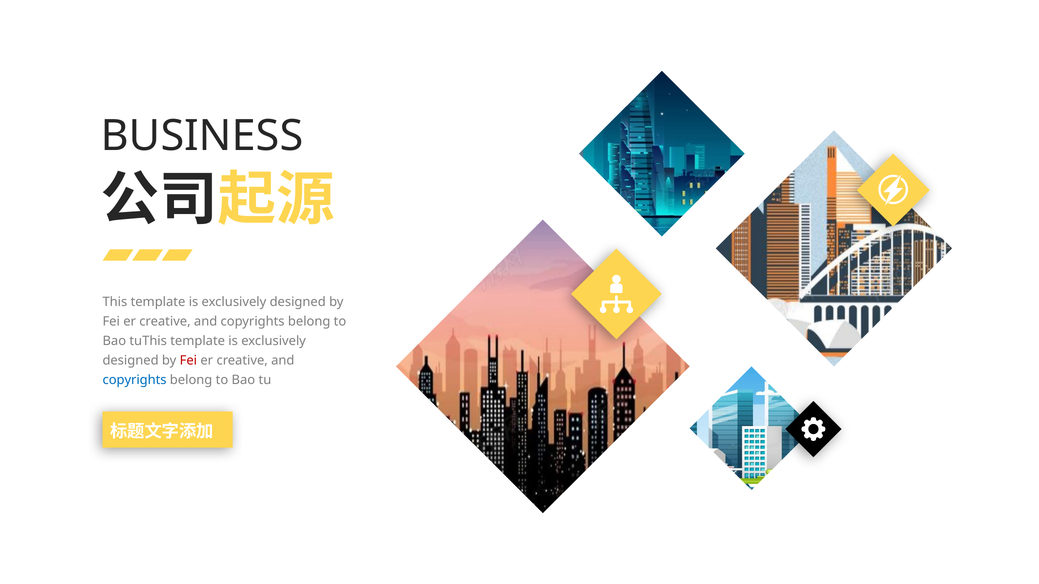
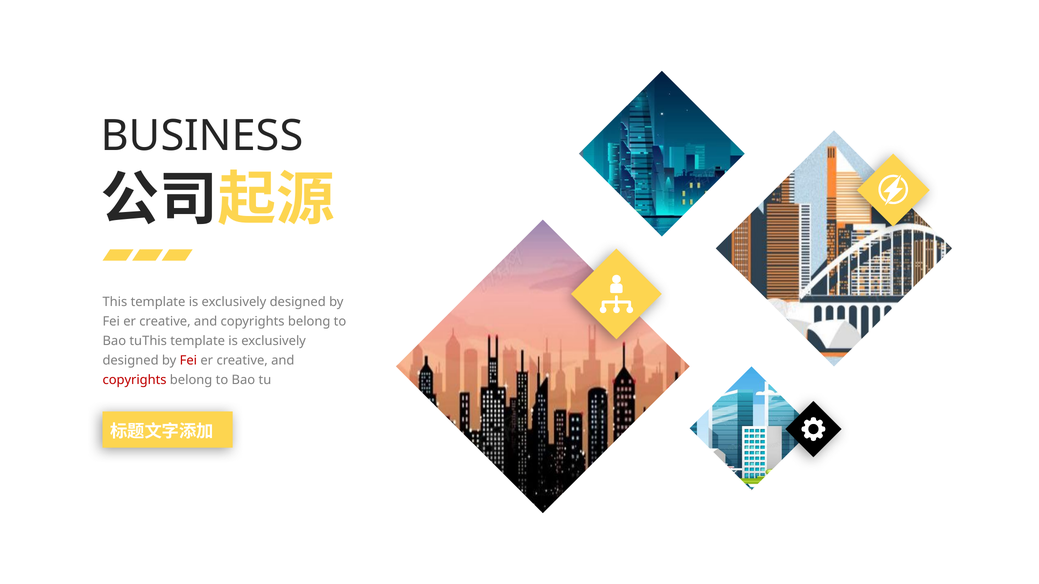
copyrights at (135, 380) colour: blue -> red
